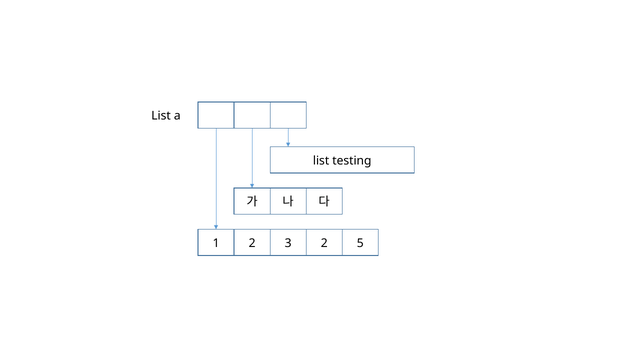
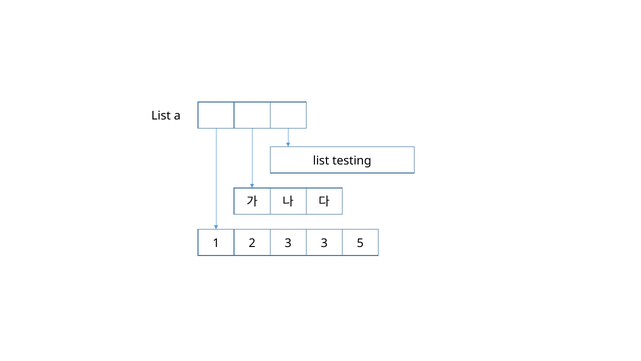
3 2: 2 -> 3
